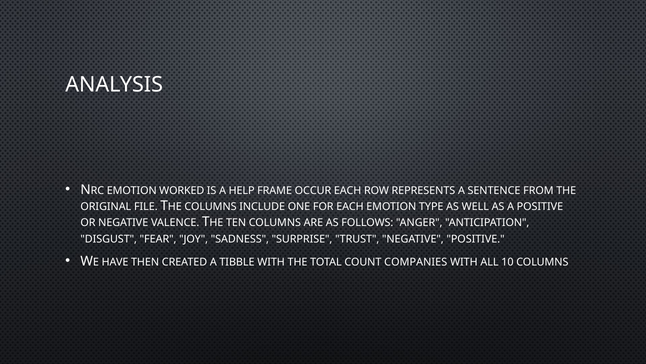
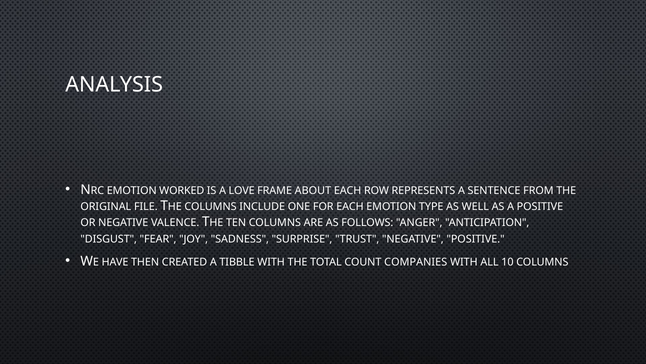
HELP: HELP -> LOVE
OCCUR: OCCUR -> ABOUT
